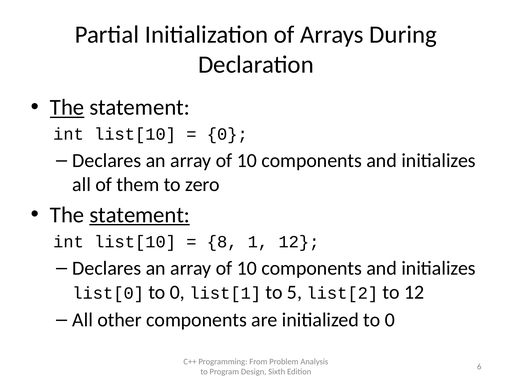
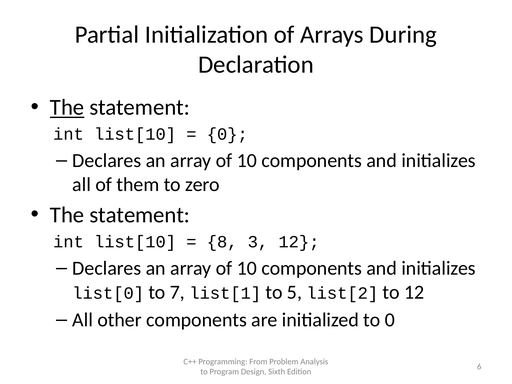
statement at (140, 215) underline: present -> none
1: 1 -> 3
list[0 to 0: 0 -> 7
